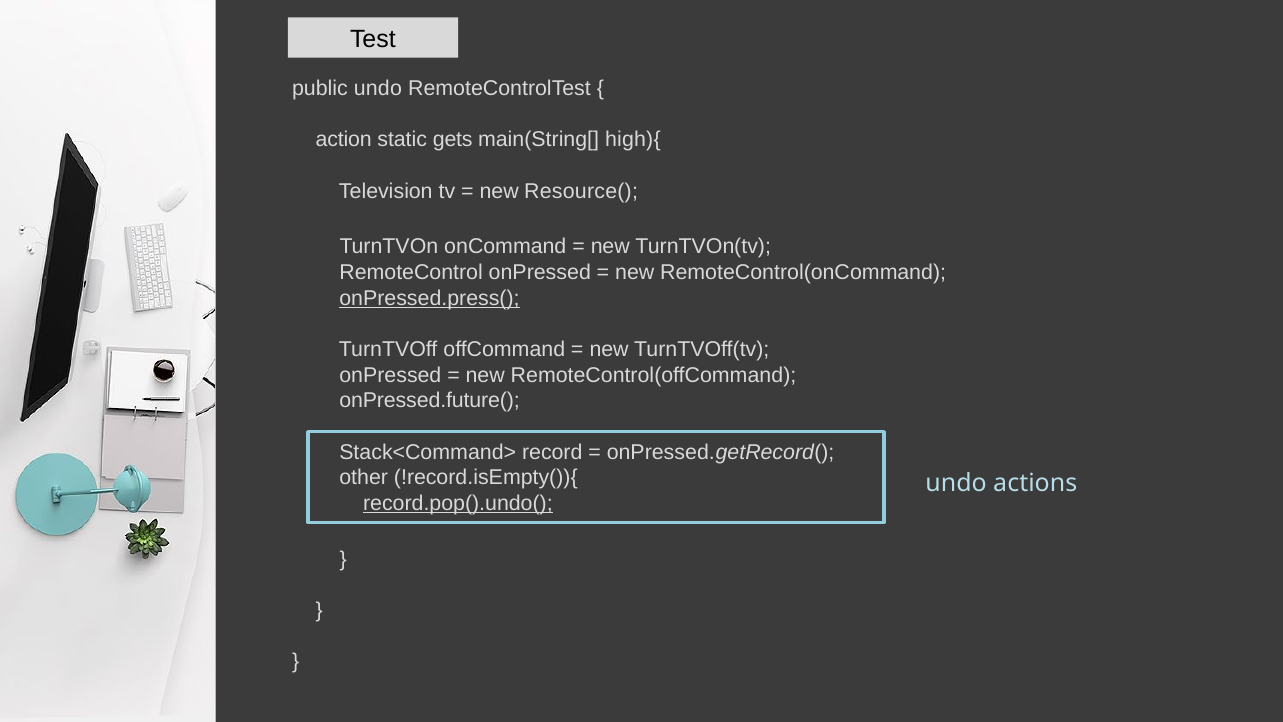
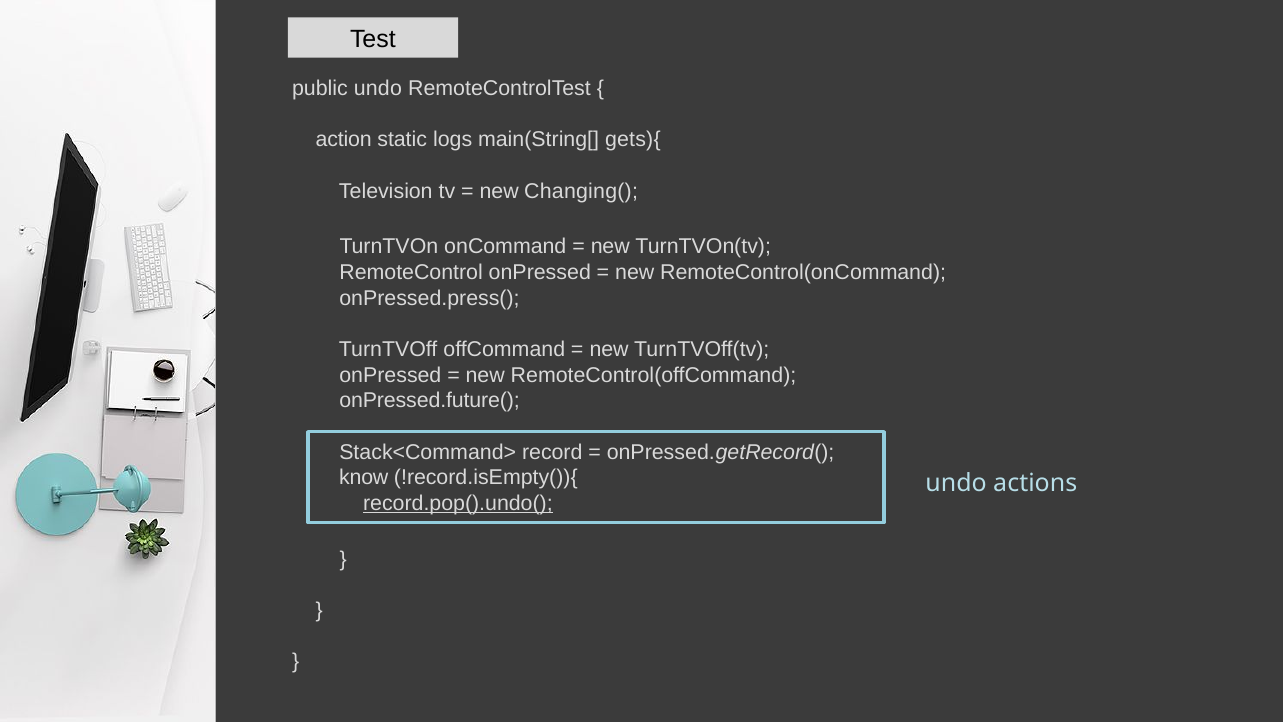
gets: gets -> logs
high){: high){ -> gets){
Resource(: Resource( -> Changing(
onPressed.press( underline: present -> none
other: other -> know
